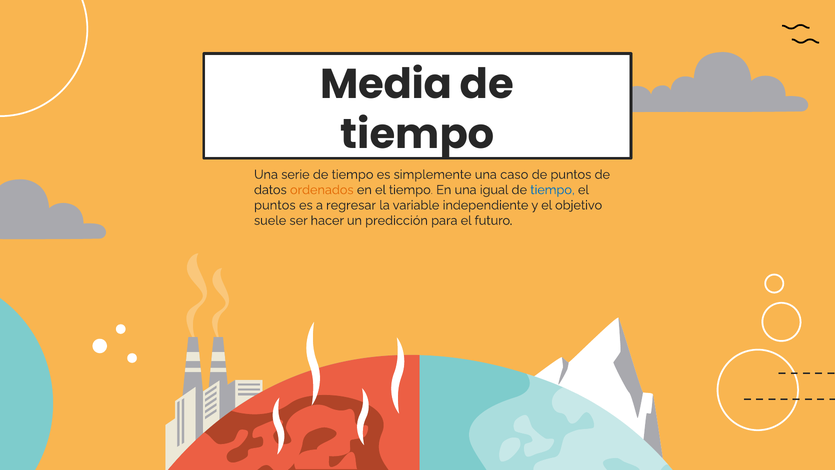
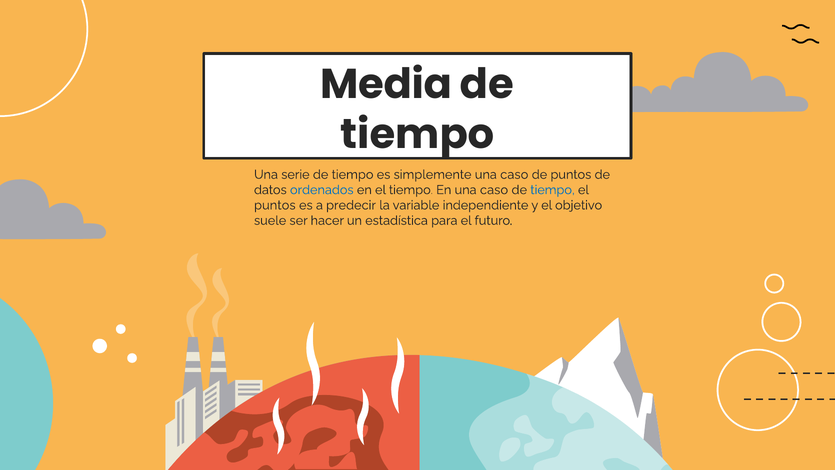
ordenados colour: orange -> blue
En una igual: igual -> caso
regresar: regresar -> predecir
predicción: predicción -> estadística
